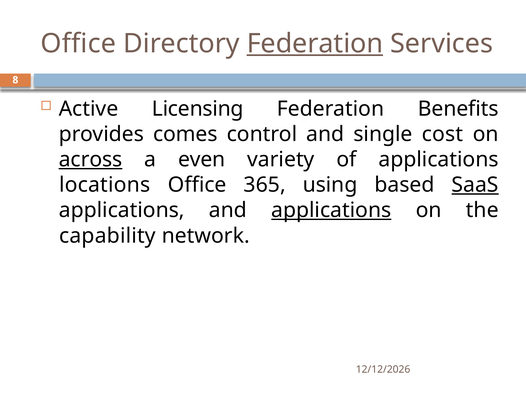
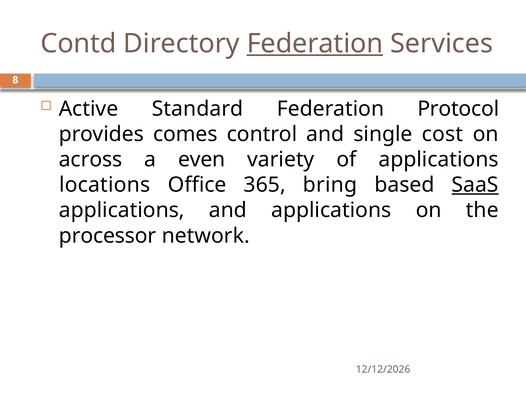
Office at (78, 44): Office -> Contd
Licensing: Licensing -> Standard
Benefits: Benefits -> Protocol
across underline: present -> none
using: using -> bring
applications at (331, 211) underline: present -> none
capability: capability -> processor
